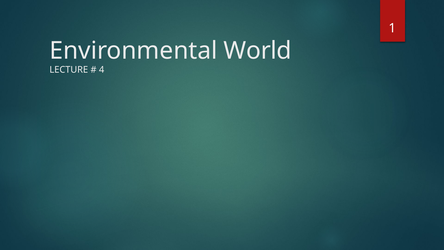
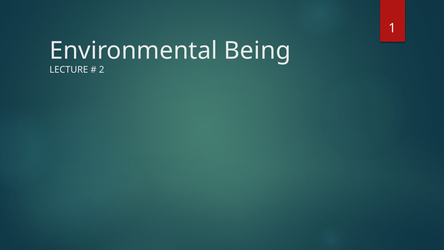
World: World -> Being
4: 4 -> 2
